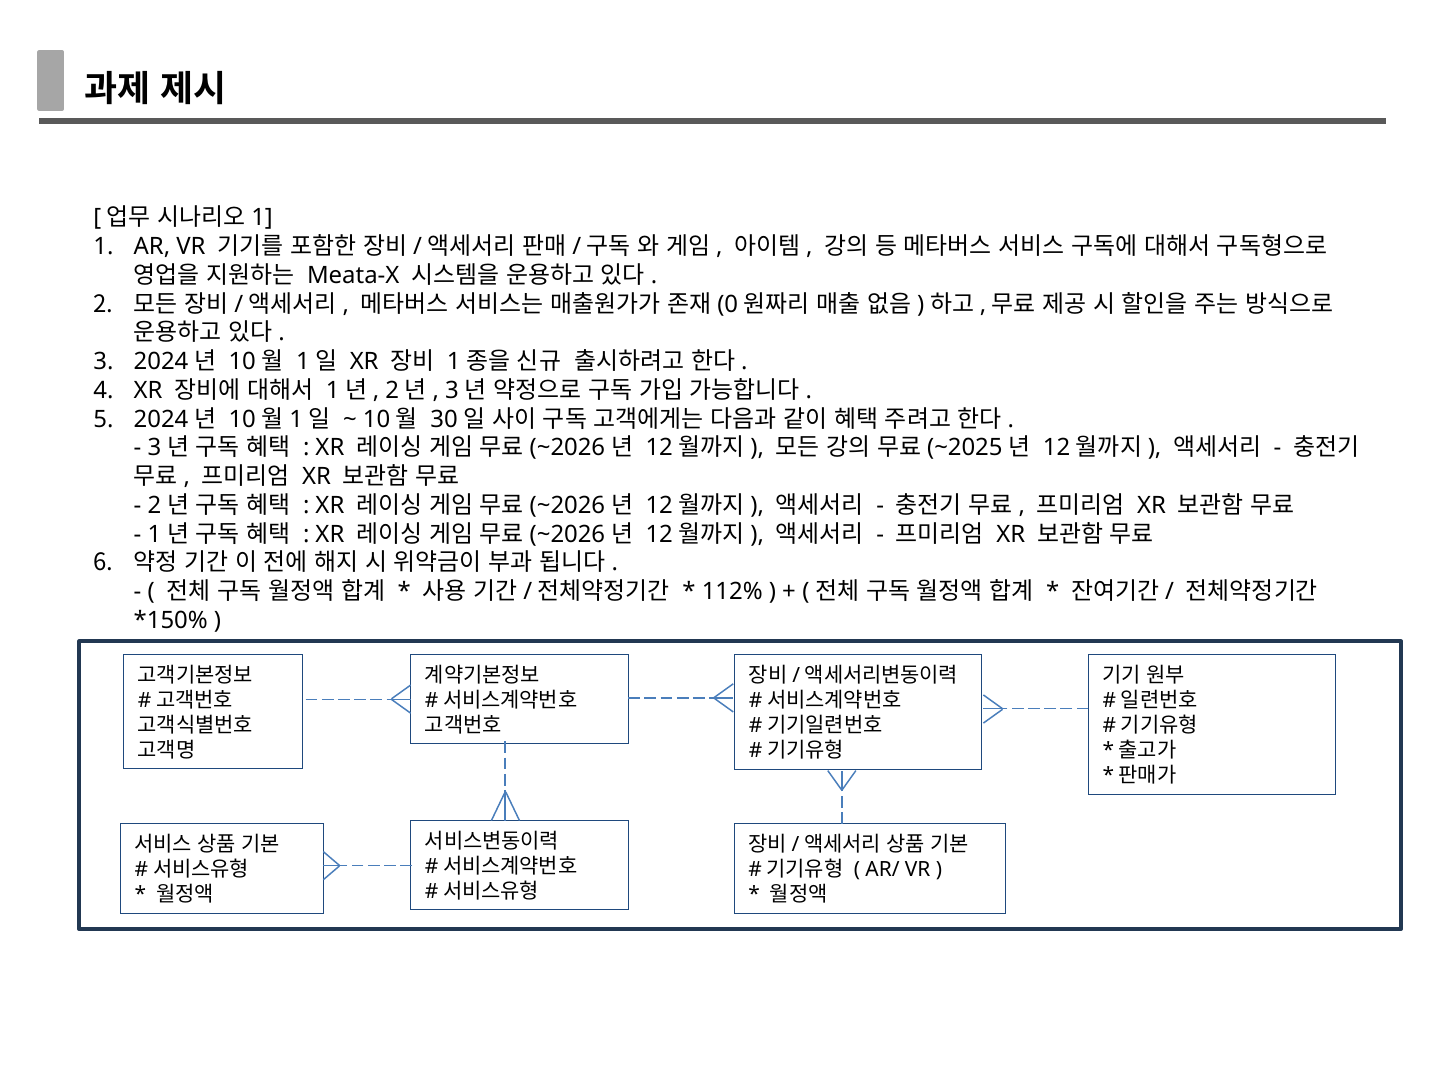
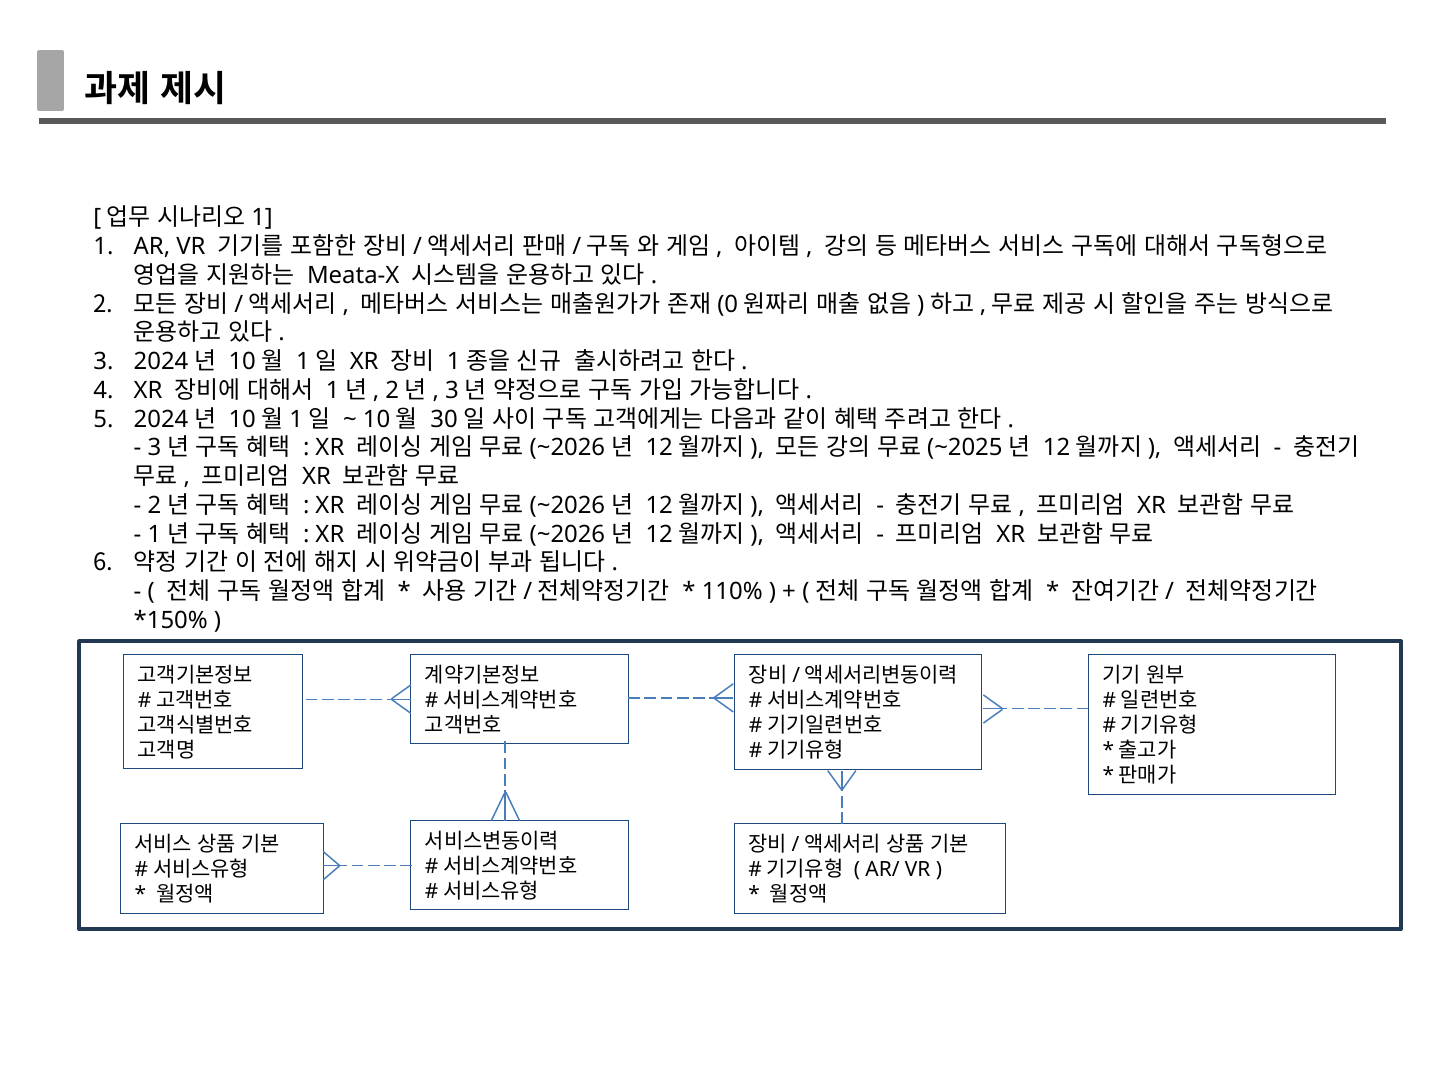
112%: 112% -> 110%
